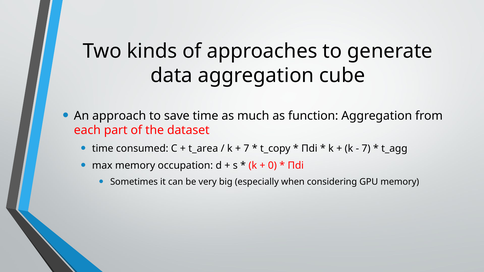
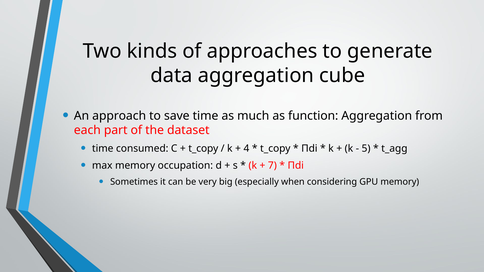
t_area at (203, 149): t_area -> t_copy
7 at (246, 149): 7 -> 4
7 at (366, 149): 7 -> 5
0: 0 -> 7
